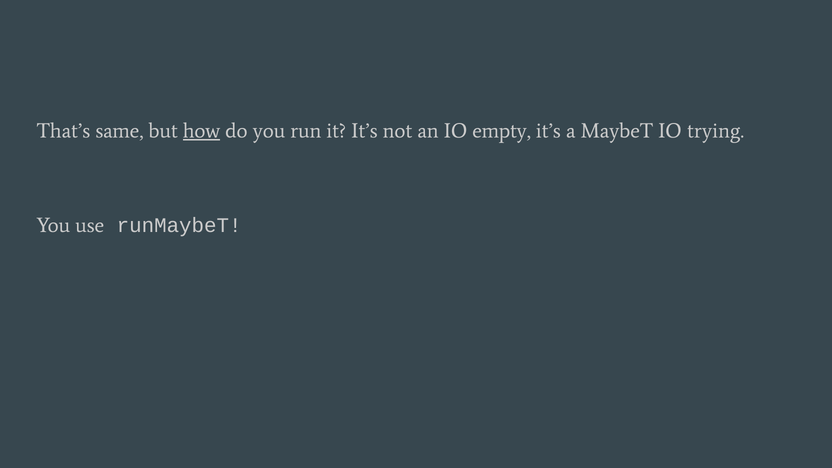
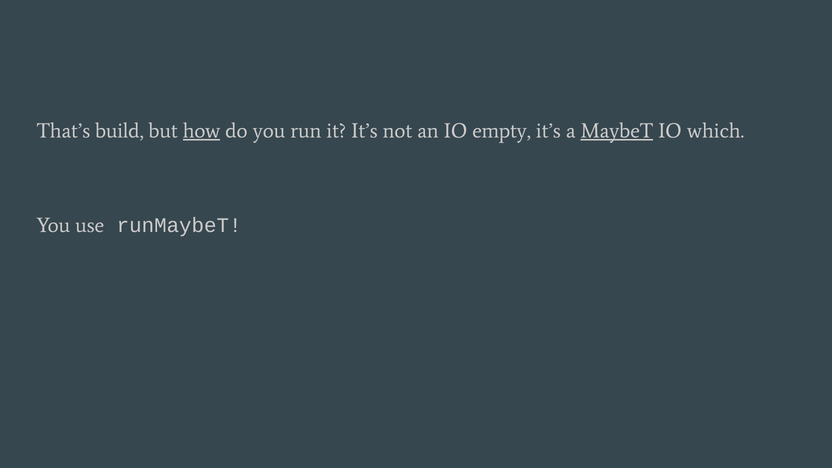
same: same -> build
MaybeT underline: none -> present
trying: trying -> which
